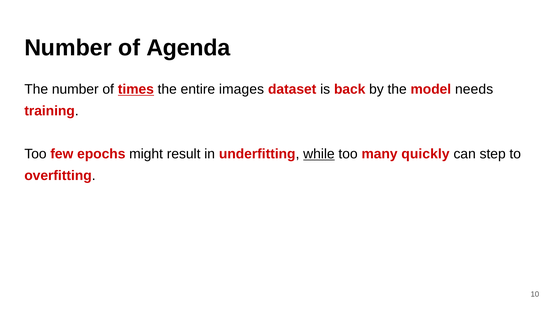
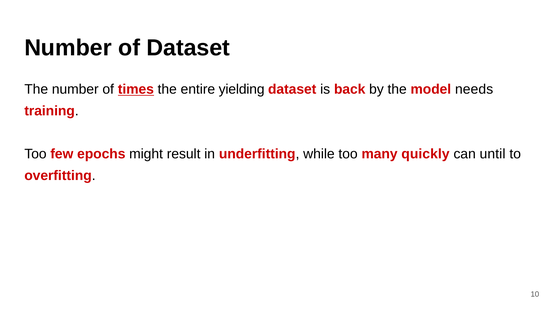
of Agenda: Agenda -> Dataset
images: images -> yielding
while underline: present -> none
step: step -> until
